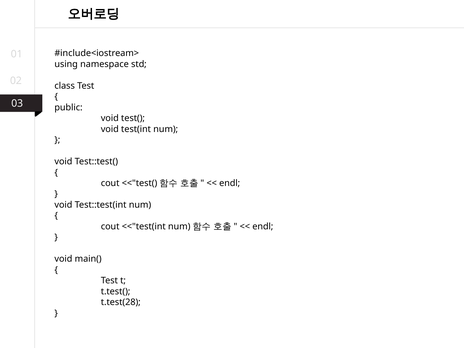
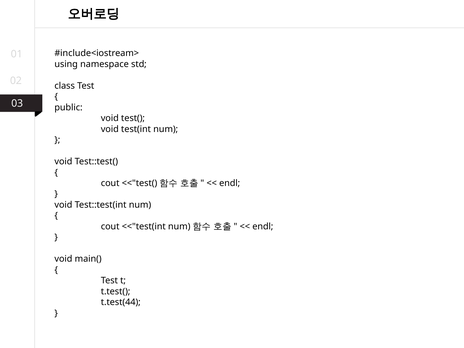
t.test(28: t.test(28 -> t.test(44
